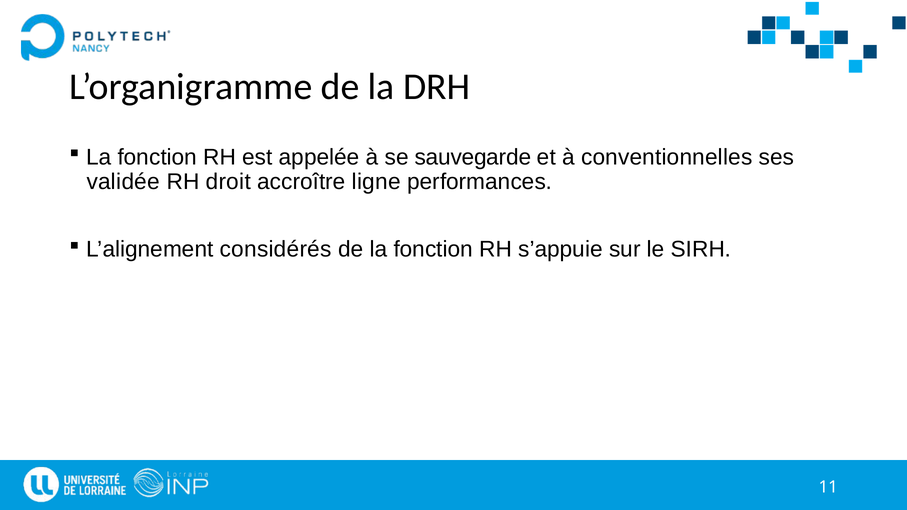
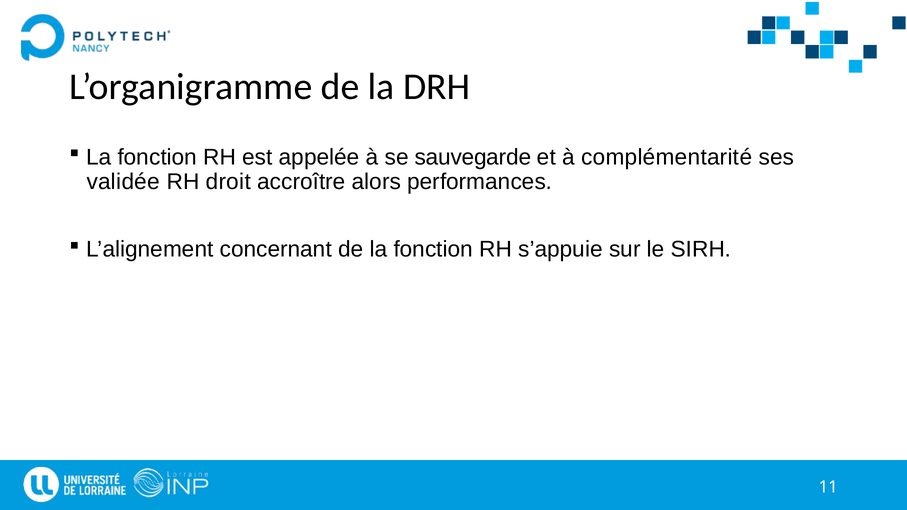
conventionnelles: conventionnelles -> complémentarité
ligne: ligne -> alors
considérés: considérés -> concernant
